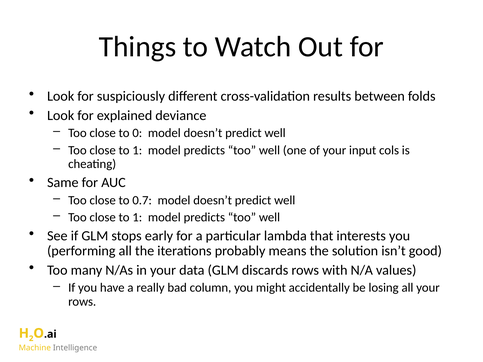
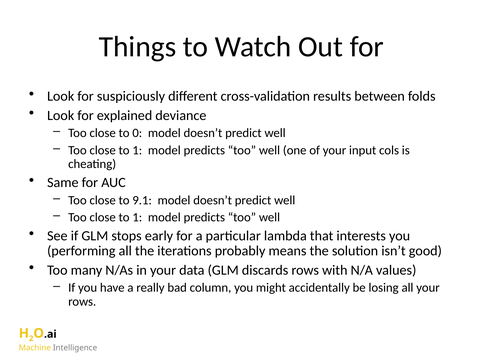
0.7: 0.7 -> 9.1
